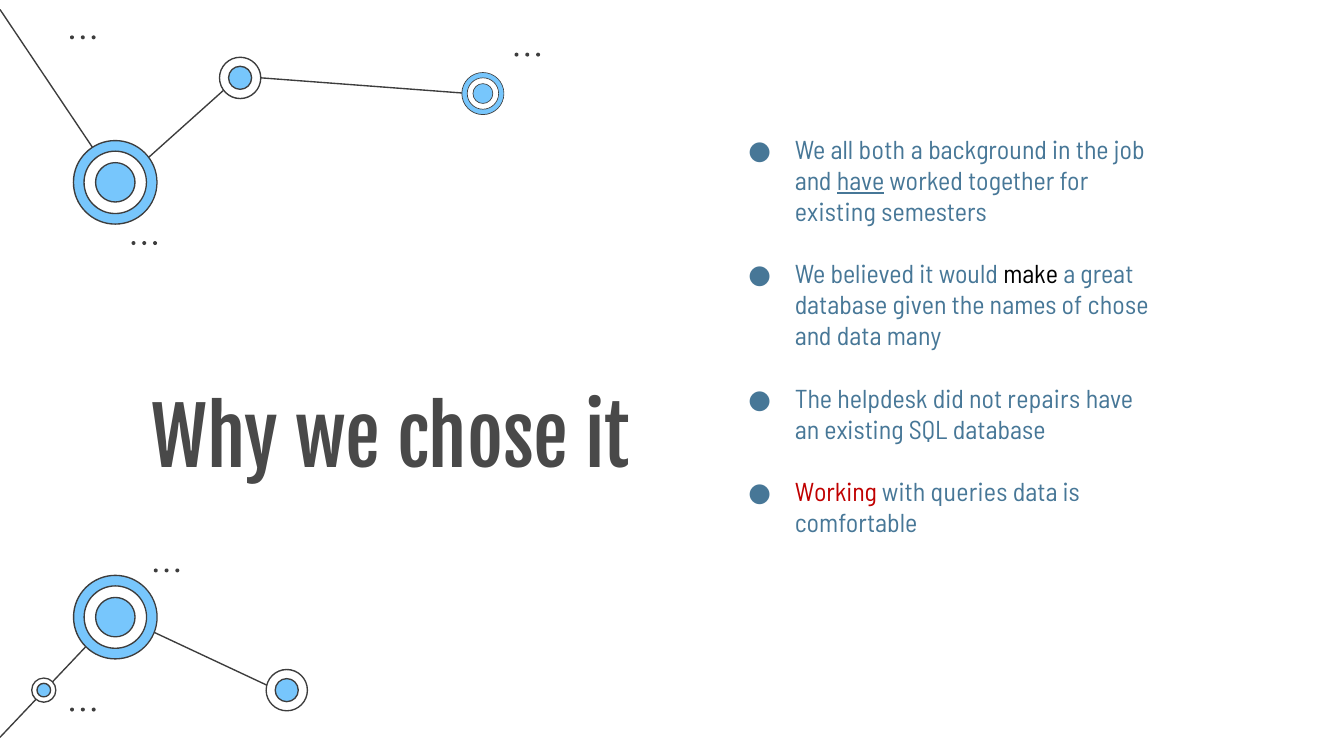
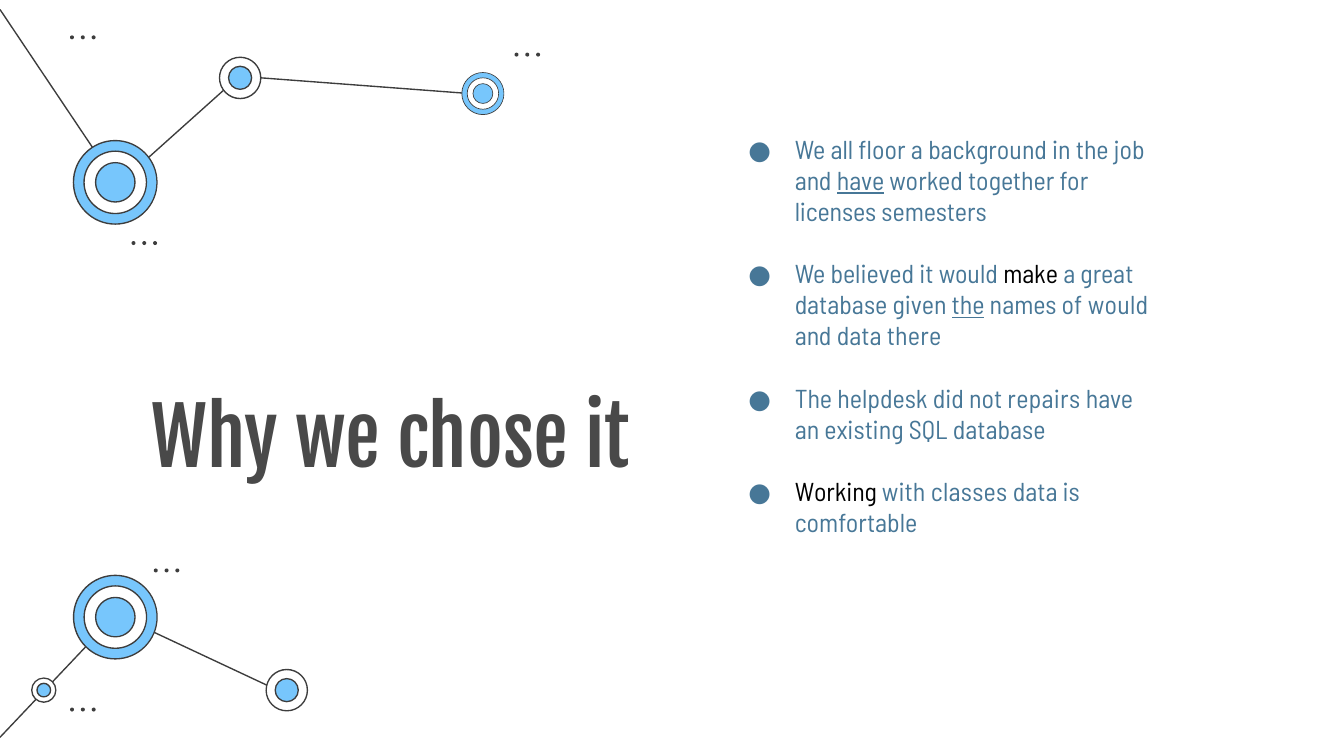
both: both -> floor
existing at (835, 213): existing -> licenses
the at (968, 306) underline: none -> present
of chose: chose -> would
many: many -> there
Working colour: red -> black
queries: queries -> classes
